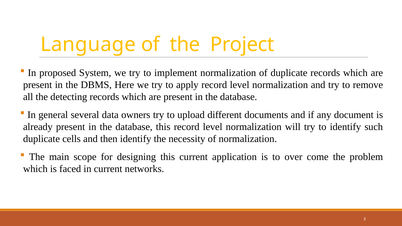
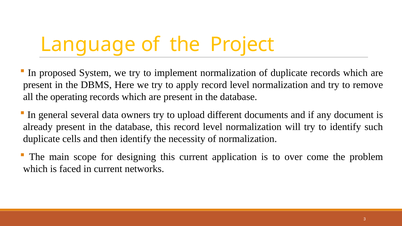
detecting: detecting -> operating
